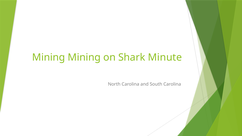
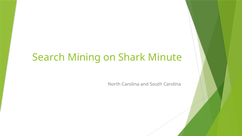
Mining at (49, 57): Mining -> Search
